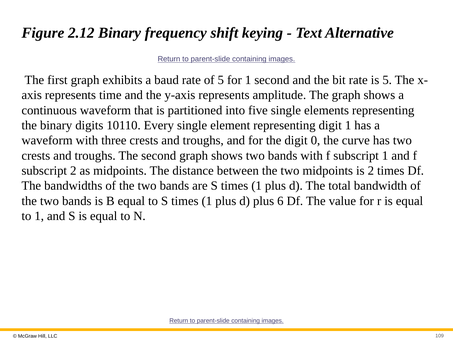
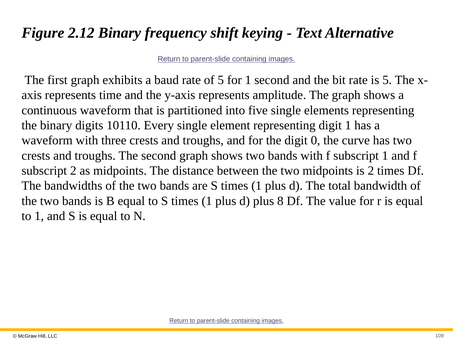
6: 6 -> 8
